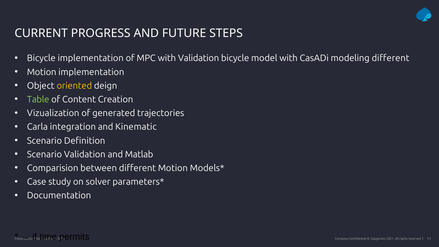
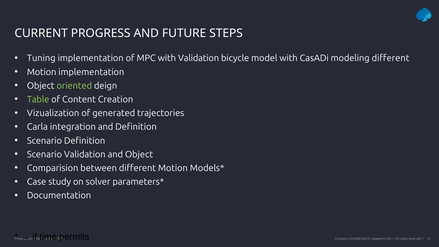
Bicycle at (41, 58): Bicycle -> Tuning
oriented colour: yellow -> light green
and Kinematic: Kinematic -> Definition
and Matlab: Matlab -> Object
